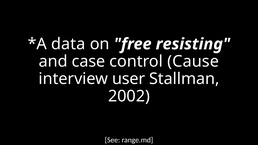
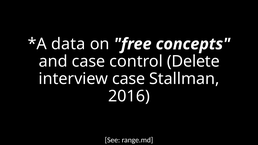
resisting: resisting -> concepts
Cause: Cause -> Delete
interview user: user -> case
2002: 2002 -> 2016
